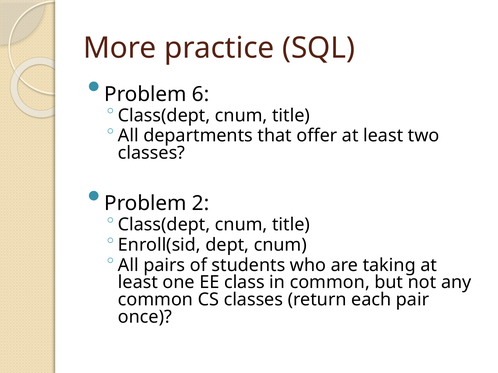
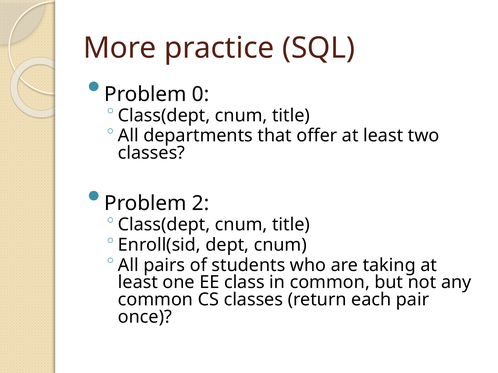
6: 6 -> 0
